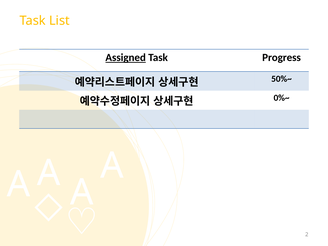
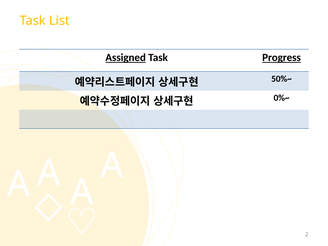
Progress underline: none -> present
